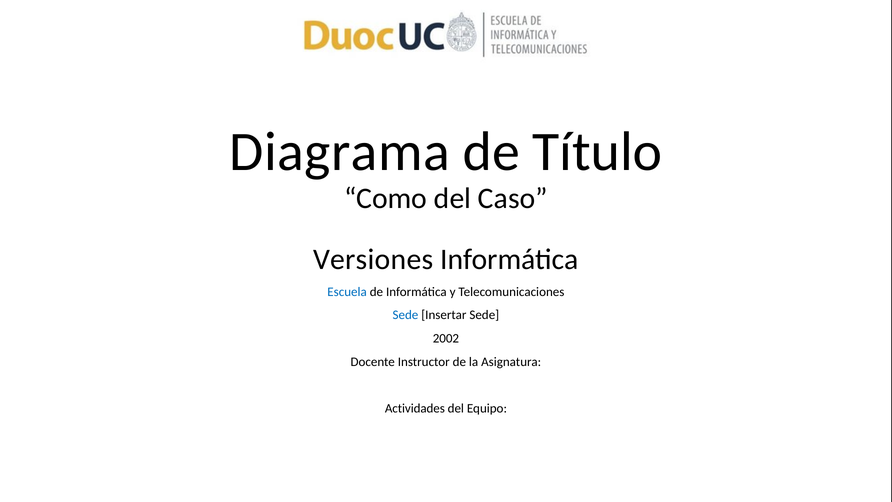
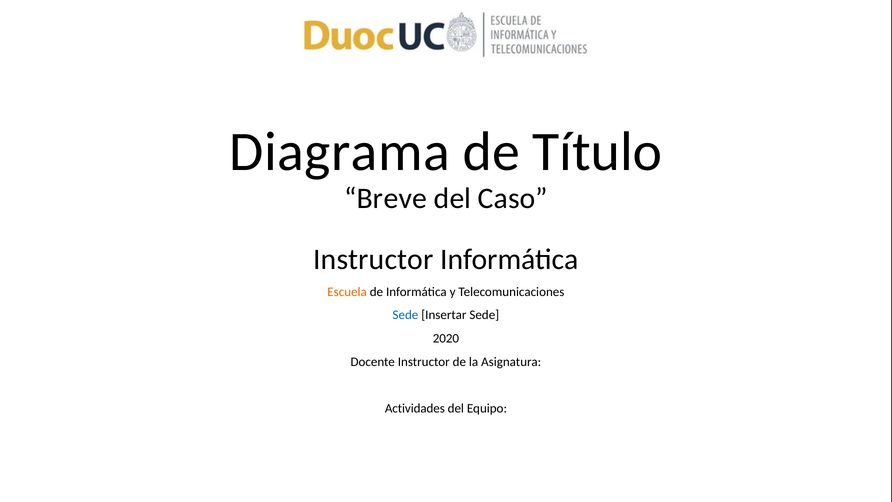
Como: Como -> Breve
Versiones at (373, 259): Versiones -> Instructor
Escuela colour: blue -> orange
2002: 2002 -> 2020
